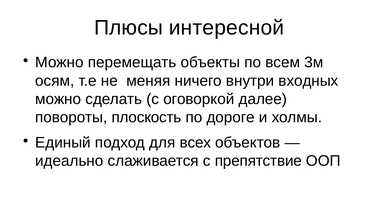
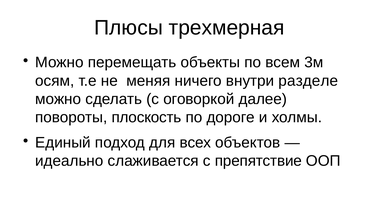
интересной: интересной -> трехмерная
входных: входных -> разделе
